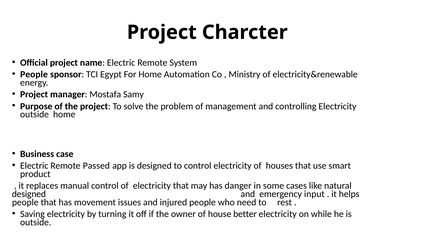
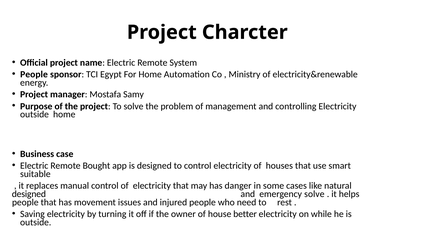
Passed: Passed -> Bought
product: product -> suitable
emergency input: input -> solve
